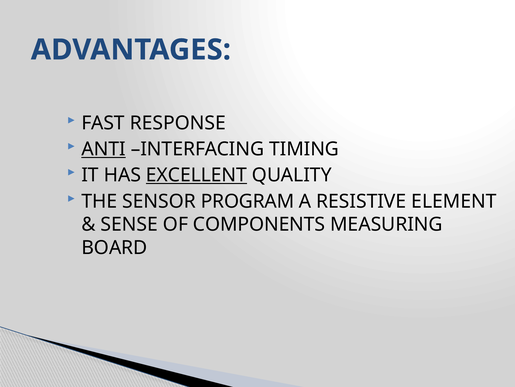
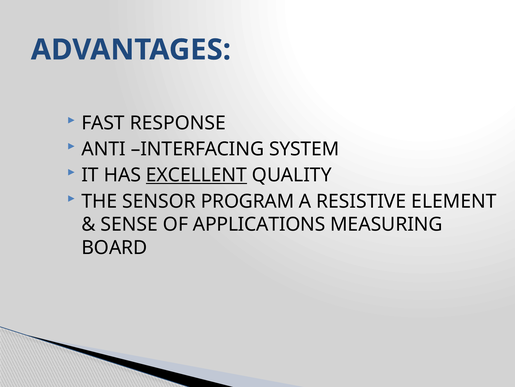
ANTI underline: present -> none
TIMING: TIMING -> SYSTEM
COMPONENTS: COMPONENTS -> APPLICATIONS
